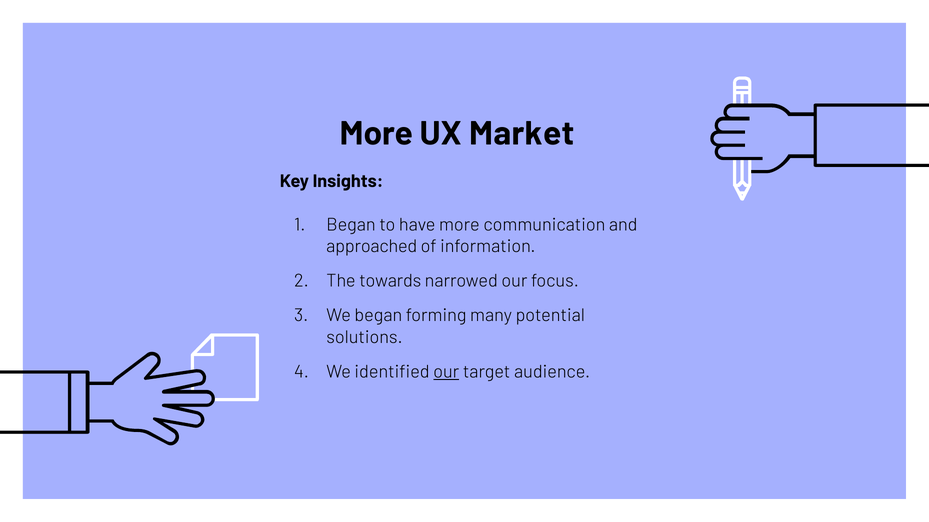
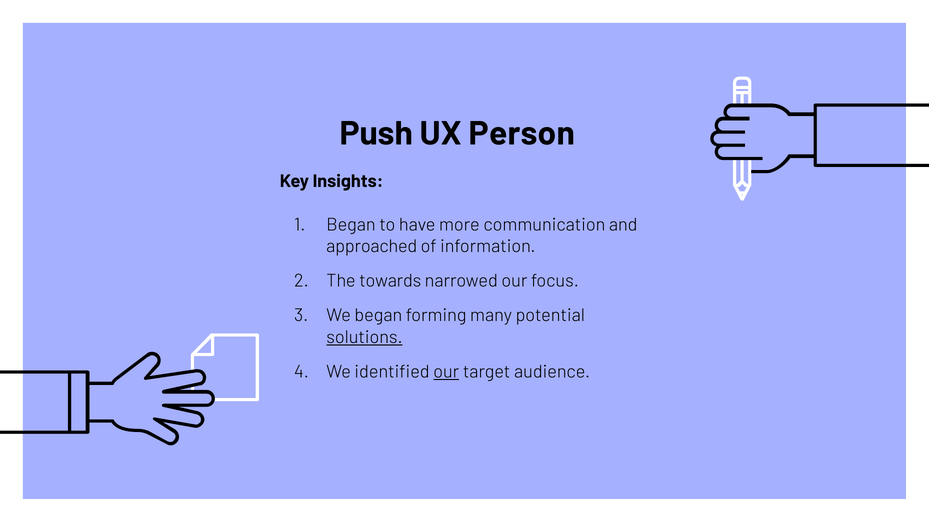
More at (376, 134): More -> Push
Market: Market -> Person
solutions underline: none -> present
